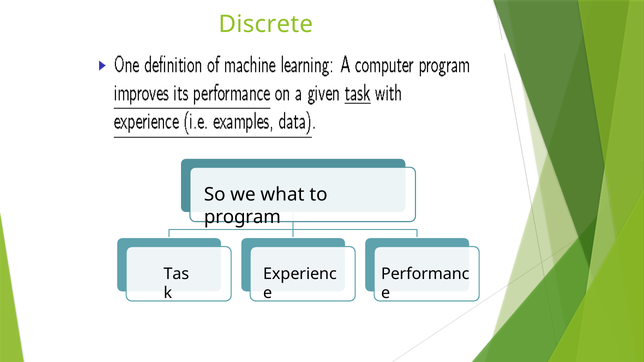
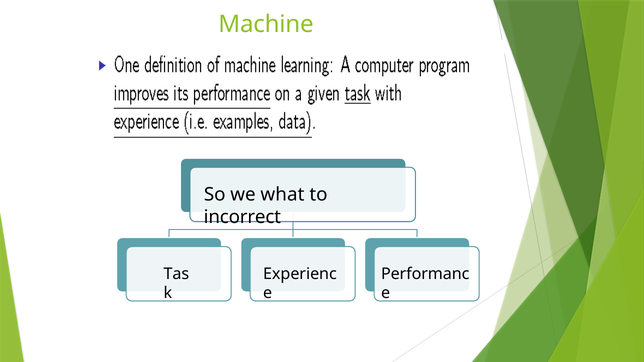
Discrete: Discrete -> Machine
program: program -> incorrect
